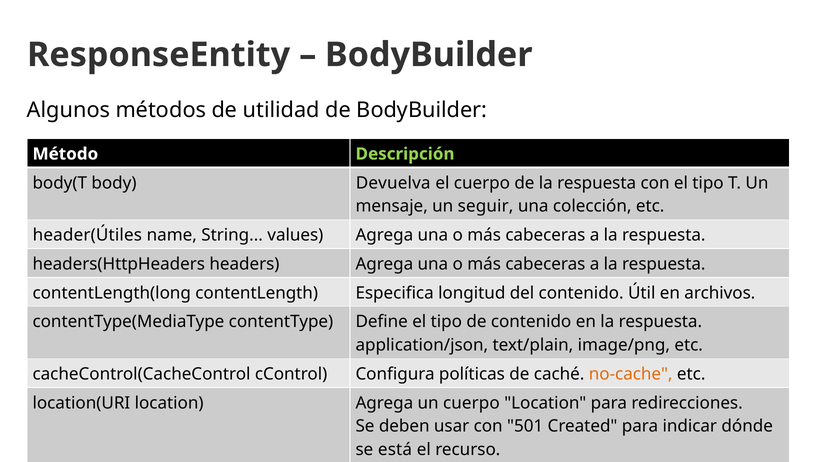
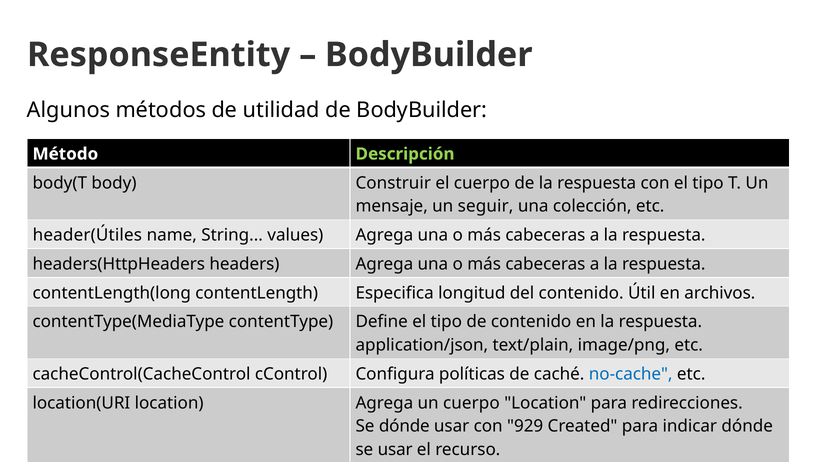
Devuelva: Devuelva -> Construir
no-cache colour: orange -> blue
Se deben: deben -> dónde
501: 501 -> 929
se está: está -> usar
